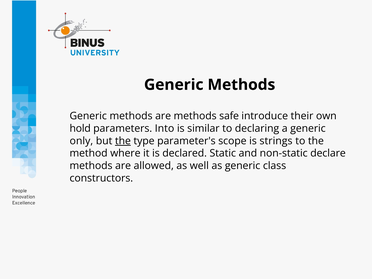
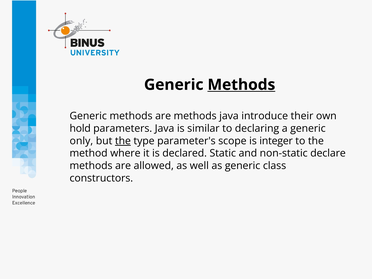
Methods at (241, 85) underline: none -> present
methods safe: safe -> java
parameters Into: Into -> Java
strings: strings -> integer
